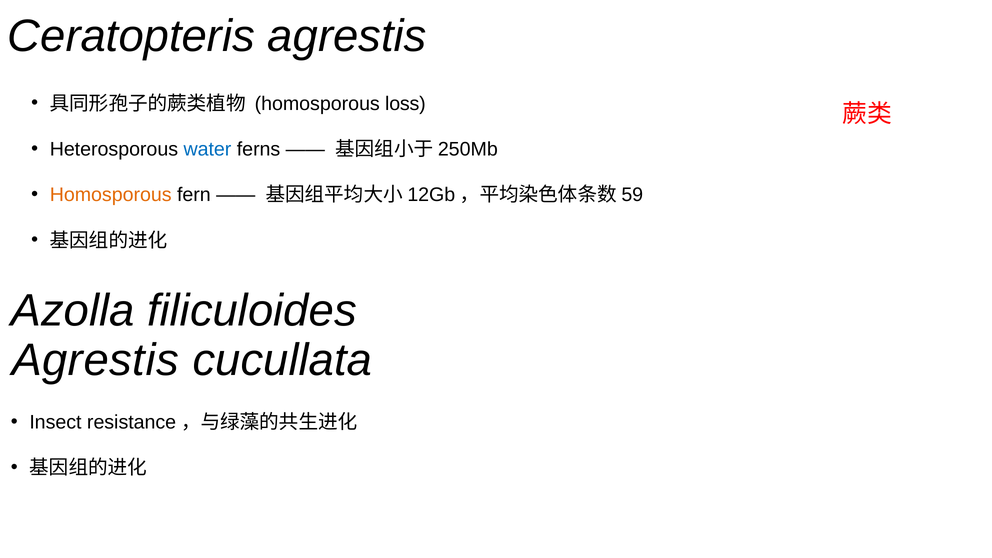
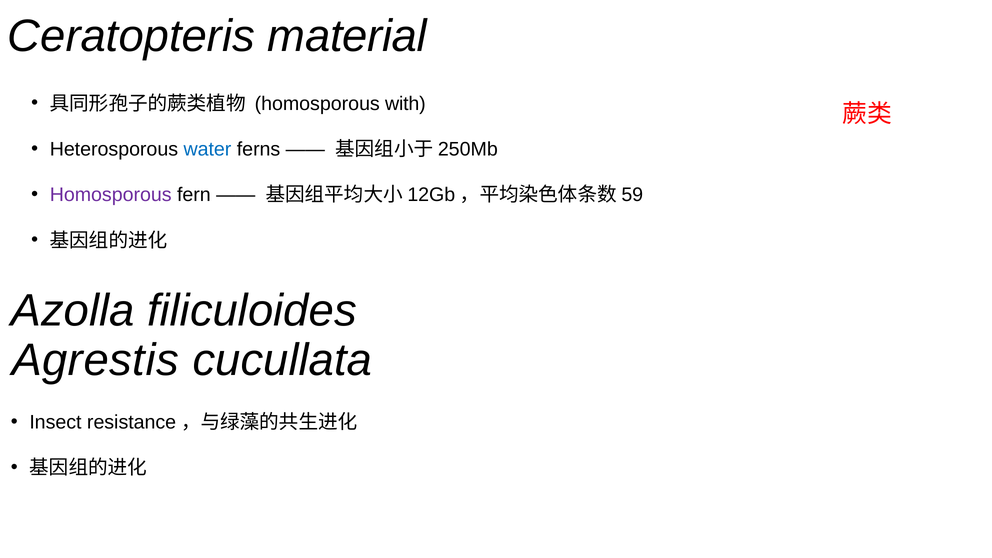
Ceratopteris agrestis: agrestis -> material
loss: loss -> with
Homosporous at (111, 195) colour: orange -> purple
